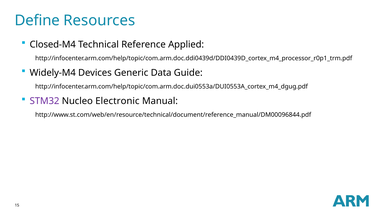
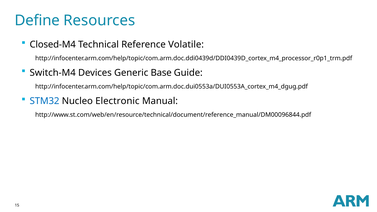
Applied: Applied -> Volatile
Widely-M4: Widely-M4 -> Switch-M4
Data: Data -> Base
STM32 colour: purple -> blue
